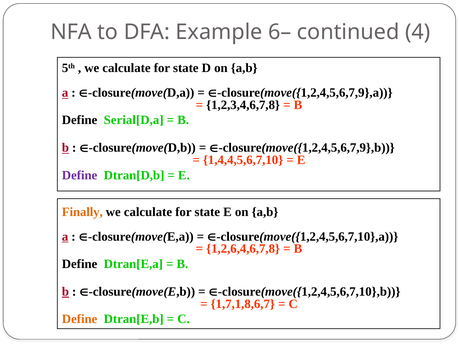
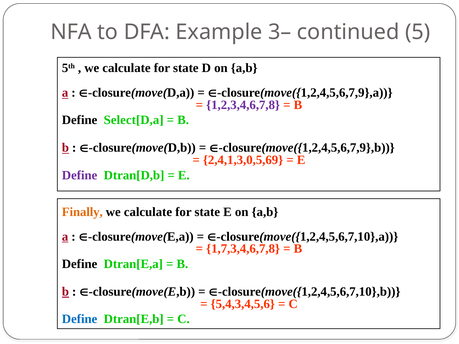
6–: 6– -> 3–
4: 4 -> 5
1,2,3,4,6,7,8 colour: black -> purple
Serial[D,a: Serial[D,a -> Select[D,a
1,4,4,5,6,7,10: 1,4,4,5,6,7,10 -> 2,4,1,3,0,5,69
1,2,6,4,6,7,8: 1,2,6,4,6,7,8 -> 1,7,3,4,6,7,8
1,7,1,8,6,7: 1,7,1,8,6,7 -> 5,4,3,4,5,6
Define at (80, 319) colour: orange -> blue
